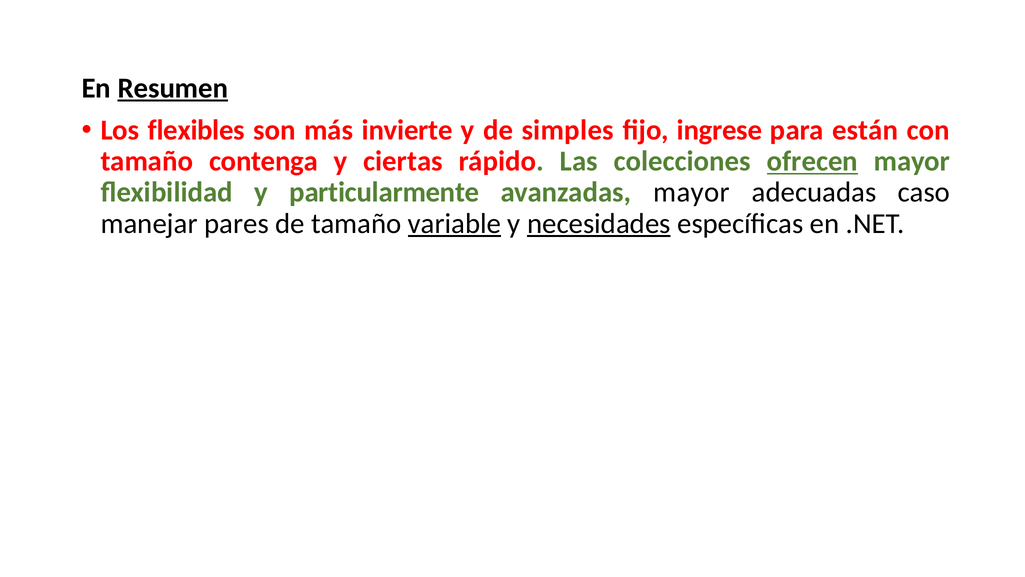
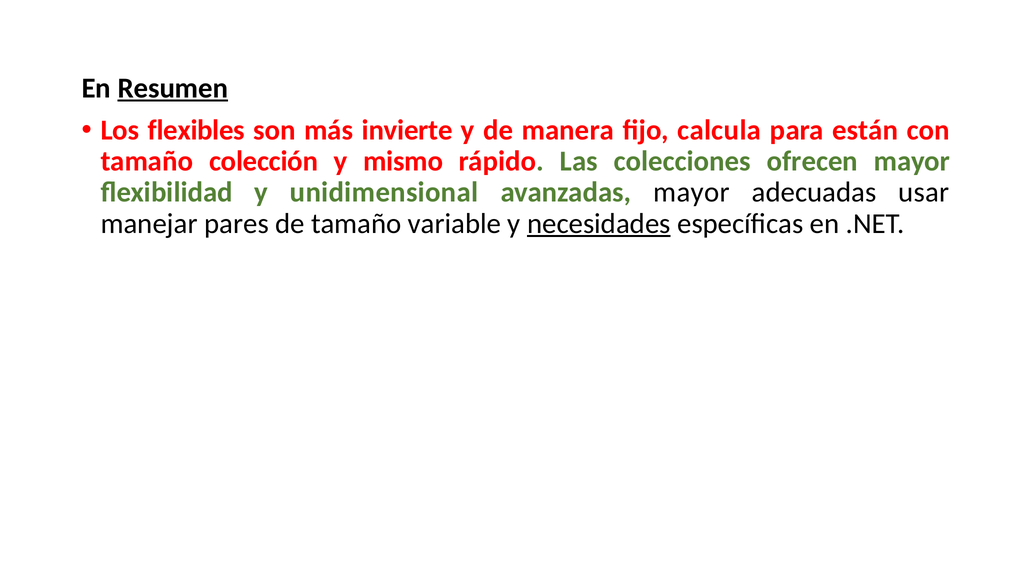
simples: simples -> manera
ingrese: ingrese -> calcula
contenga: contenga -> colección
ciertas: ciertas -> mismo
ofrecen underline: present -> none
particularmente: particularmente -> unidimensional
caso: caso -> usar
variable underline: present -> none
